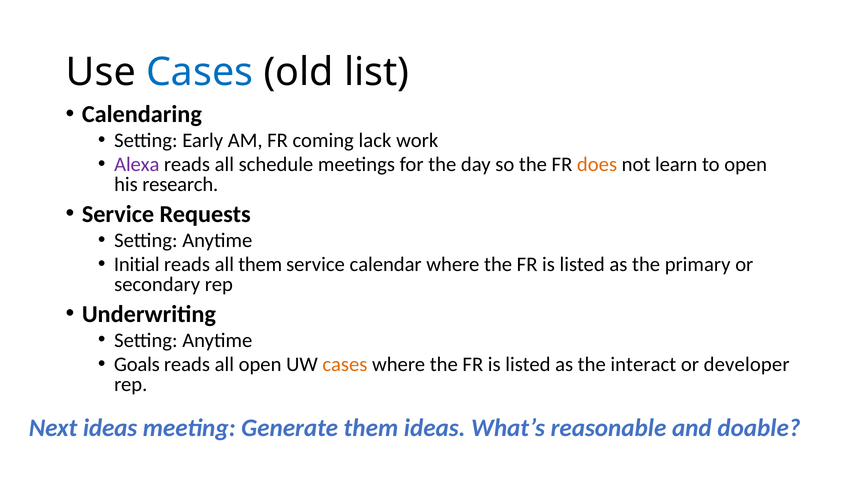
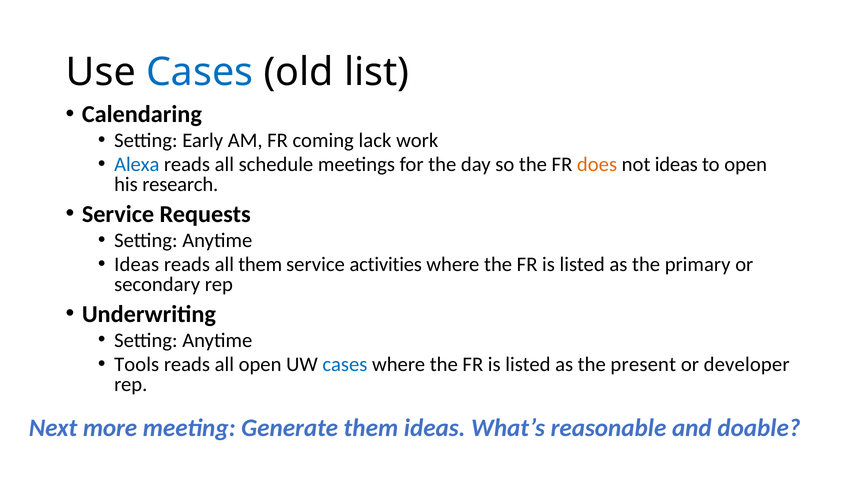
Alexa colour: purple -> blue
not learn: learn -> ideas
Initial at (137, 264): Initial -> Ideas
calendar: calendar -> activities
Goals: Goals -> Tools
cases at (345, 364) colour: orange -> blue
interact: interact -> present
Next ideas: ideas -> more
